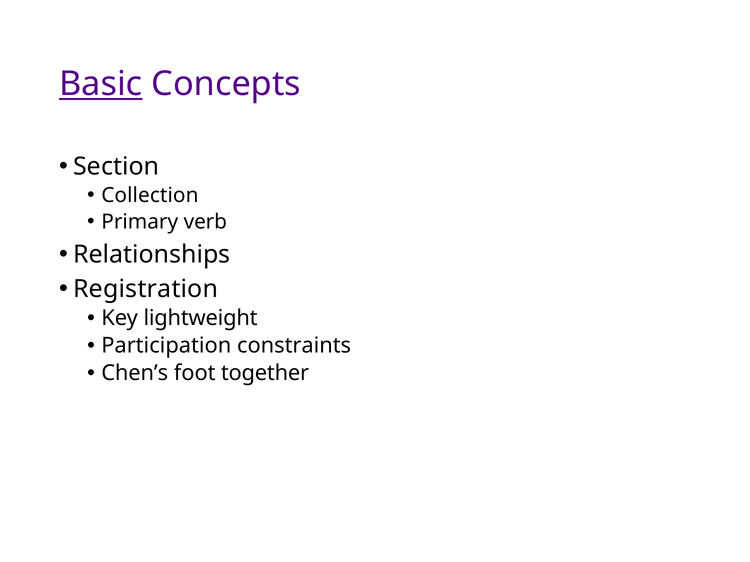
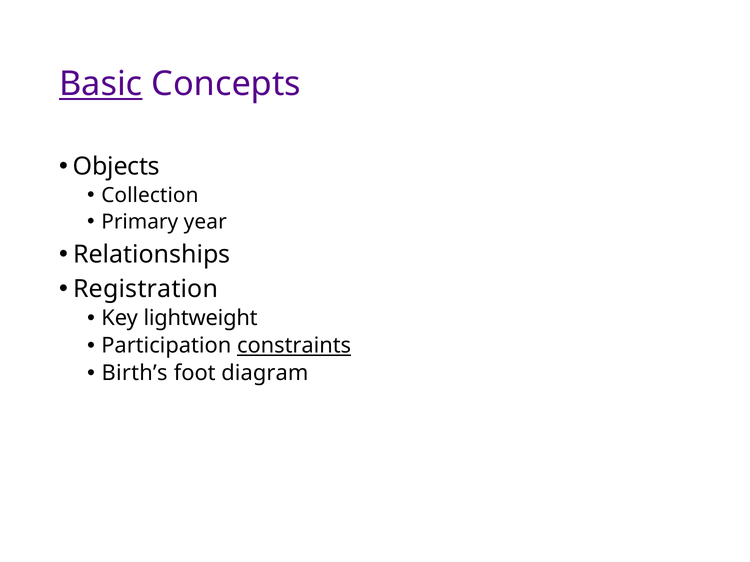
Section: Section -> Objects
verb: verb -> year
constraints underline: none -> present
Chen’s: Chen’s -> Birth’s
together: together -> diagram
